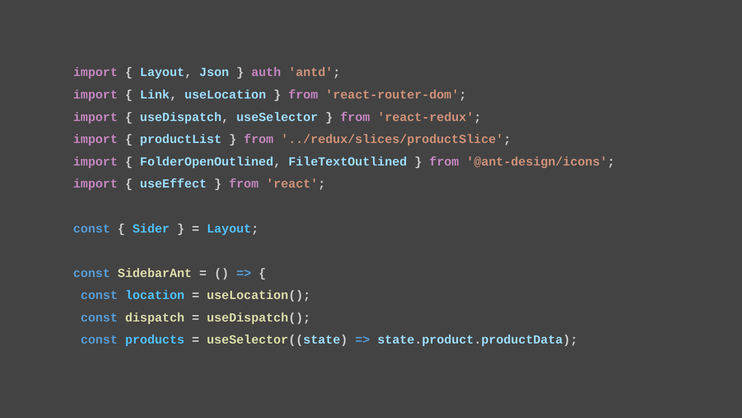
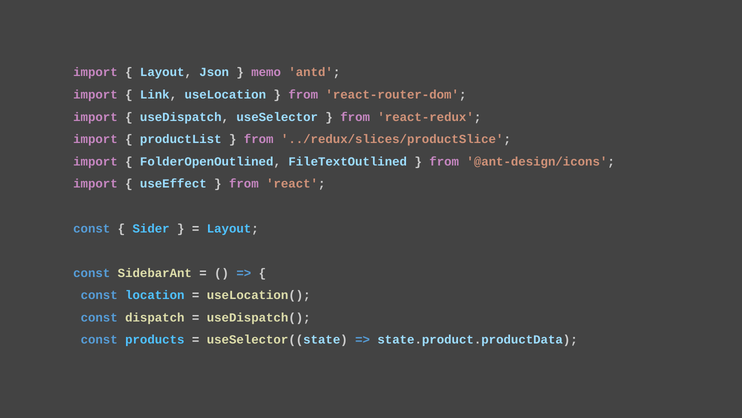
auth: auth -> memo
